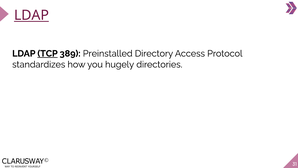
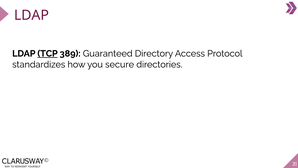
LDAP at (32, 15) underline: present -> none
Preinstalled: Preinstalled -> Guaranteed
hugely: hugely -> secure
